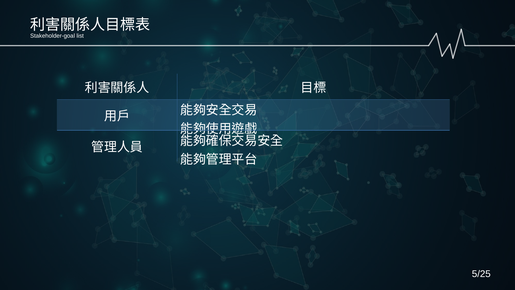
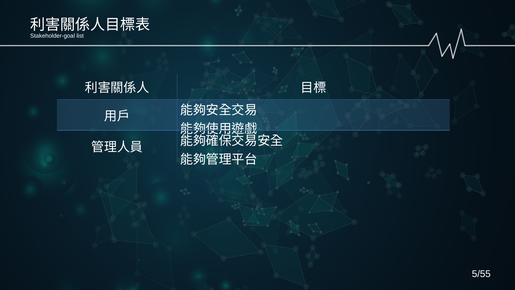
5/25: 5/25 -> 5/55
